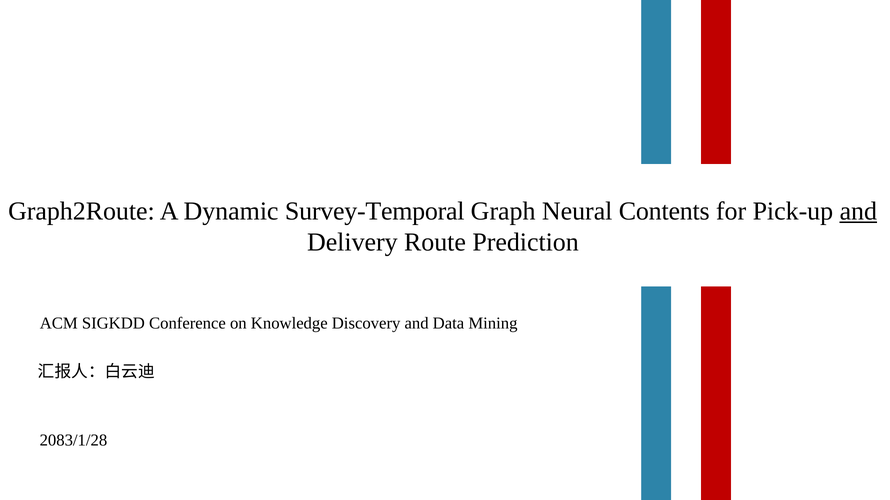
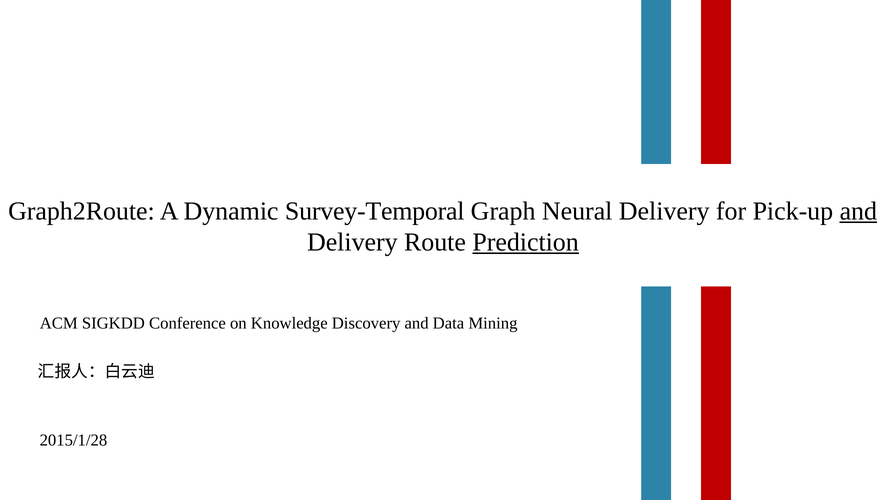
Neural Contents: Contents -> Delivery
Prediction underline: none -> present
2083/1/28: 2083/1/28 -> 2015/1/28
